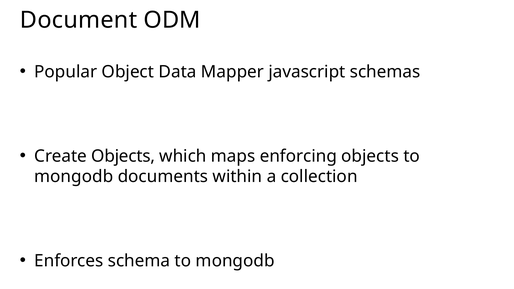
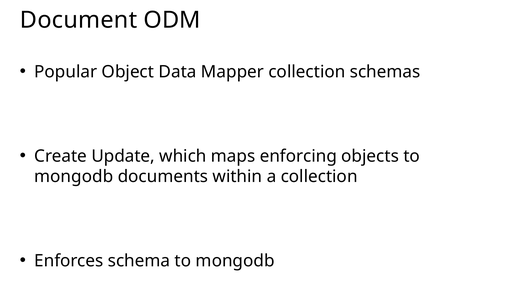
Mapper javascript: javascript -> collection
Create Objects: Objects -> Update
